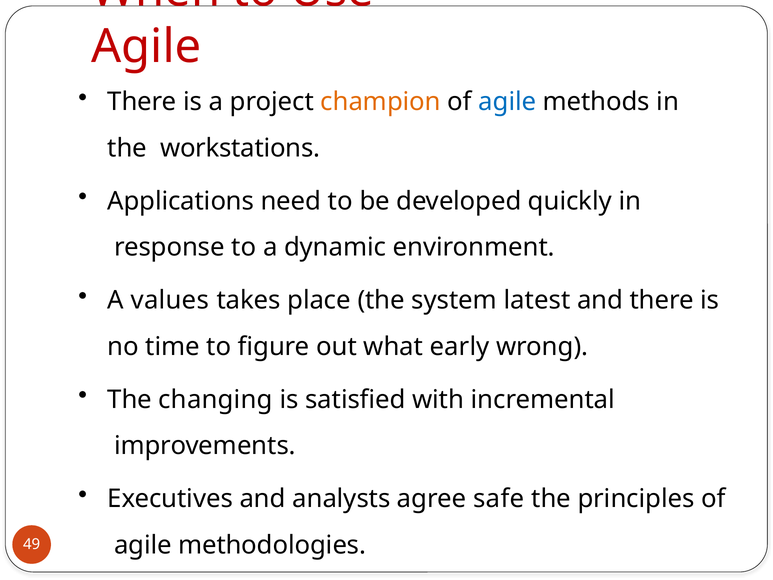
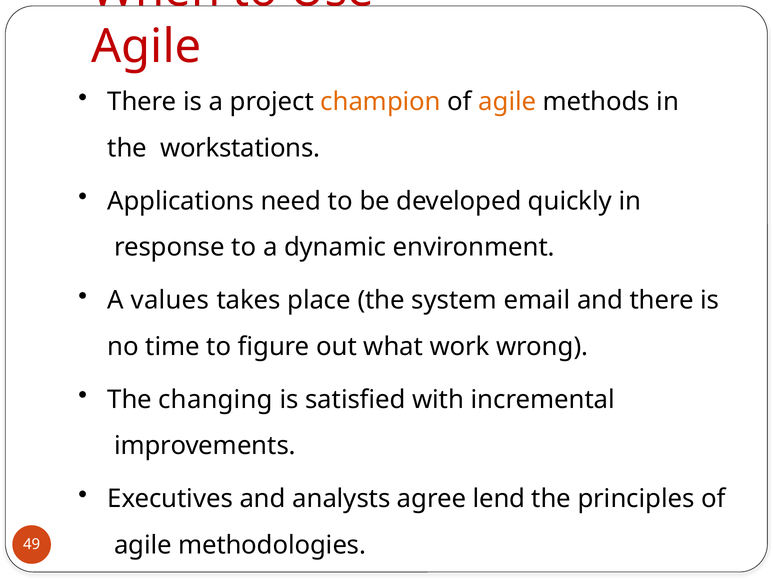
agile at (507, 102) colour: blue -> orange
latest: latest -> email
early: early -> work
safe: safe -> lend
